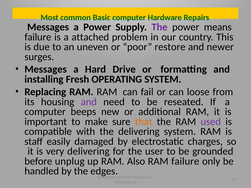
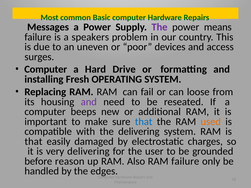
attached: attached -> speakers
restore: restore -> devices
newer: newer -> access
Messages at (46, 69): Messages -> Computer
that at (144, 122) colour: orange -> blue
used colour: purple -> orange
staﬀ at (34, 142): staﬀ -> that
unplug: unplug -> reason
